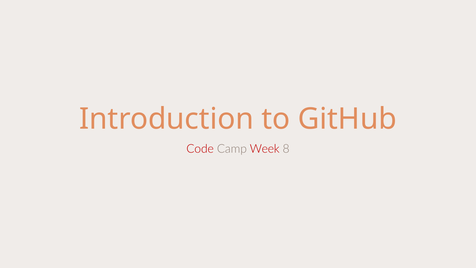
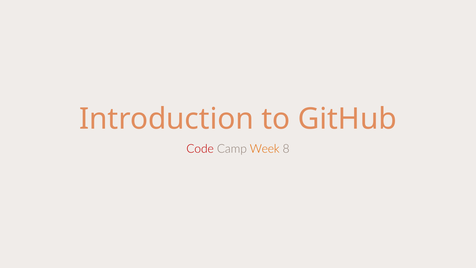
Week colour: red -> orange
